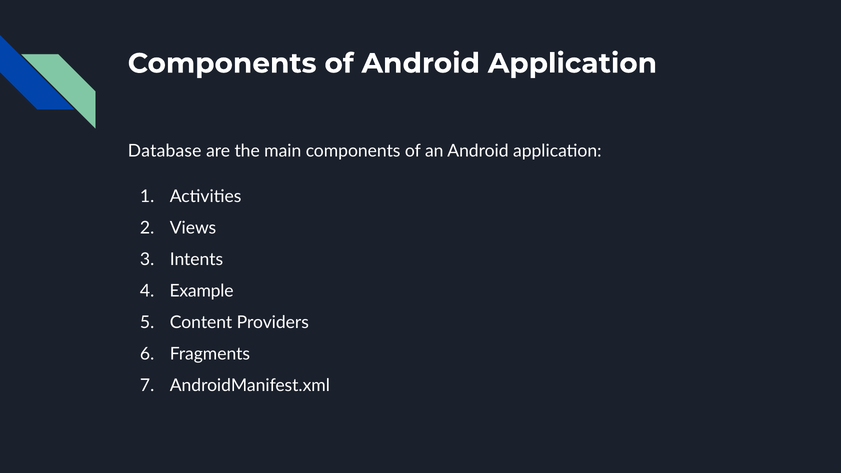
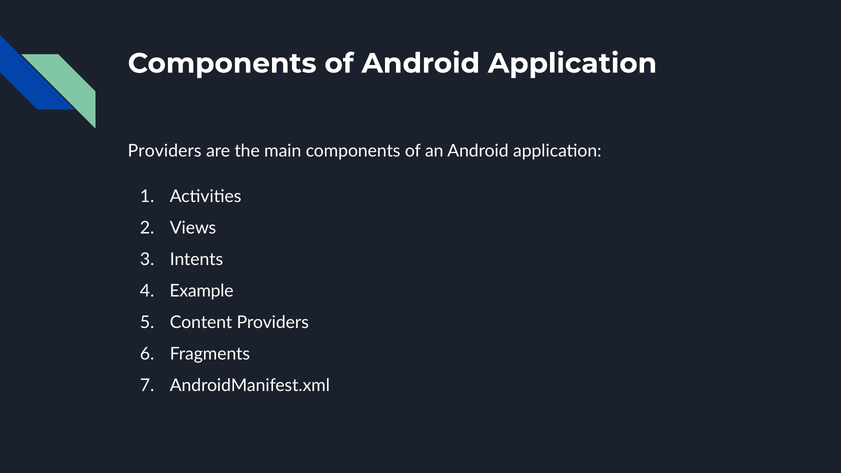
Database at (165, 151): Database -> Providers
